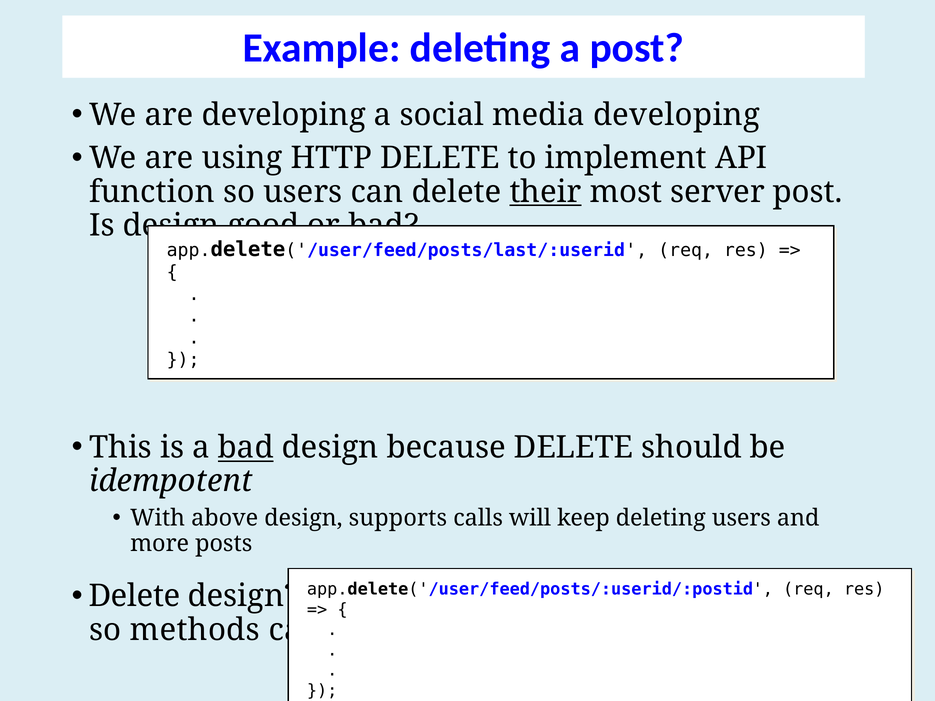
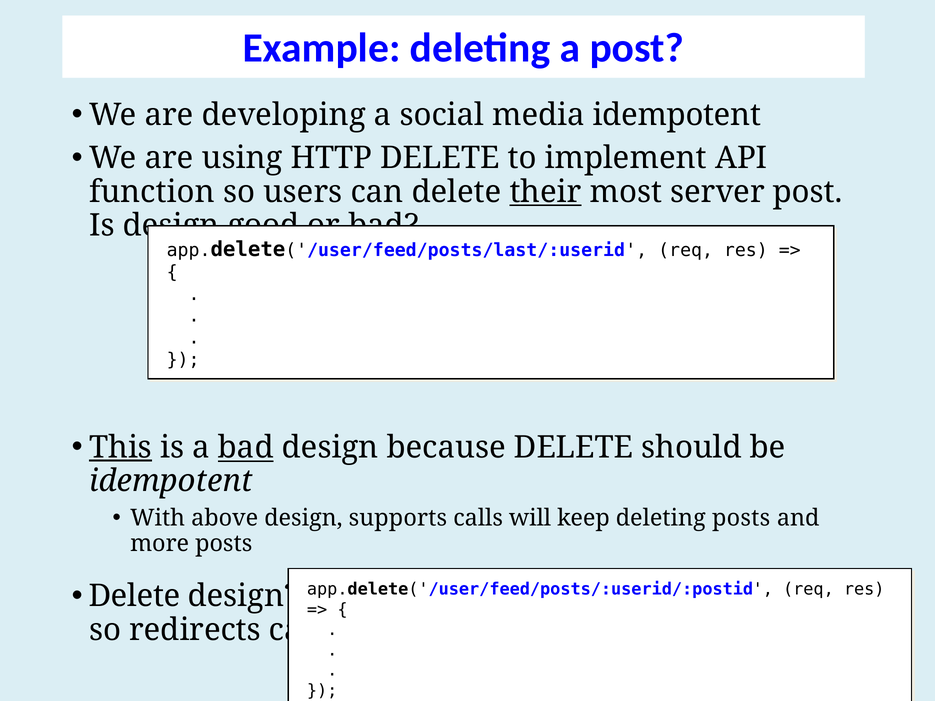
media developing: developing -> idempotent
This underline: none -> present
deleting users: users -> posts
methods: methods -> redirects
